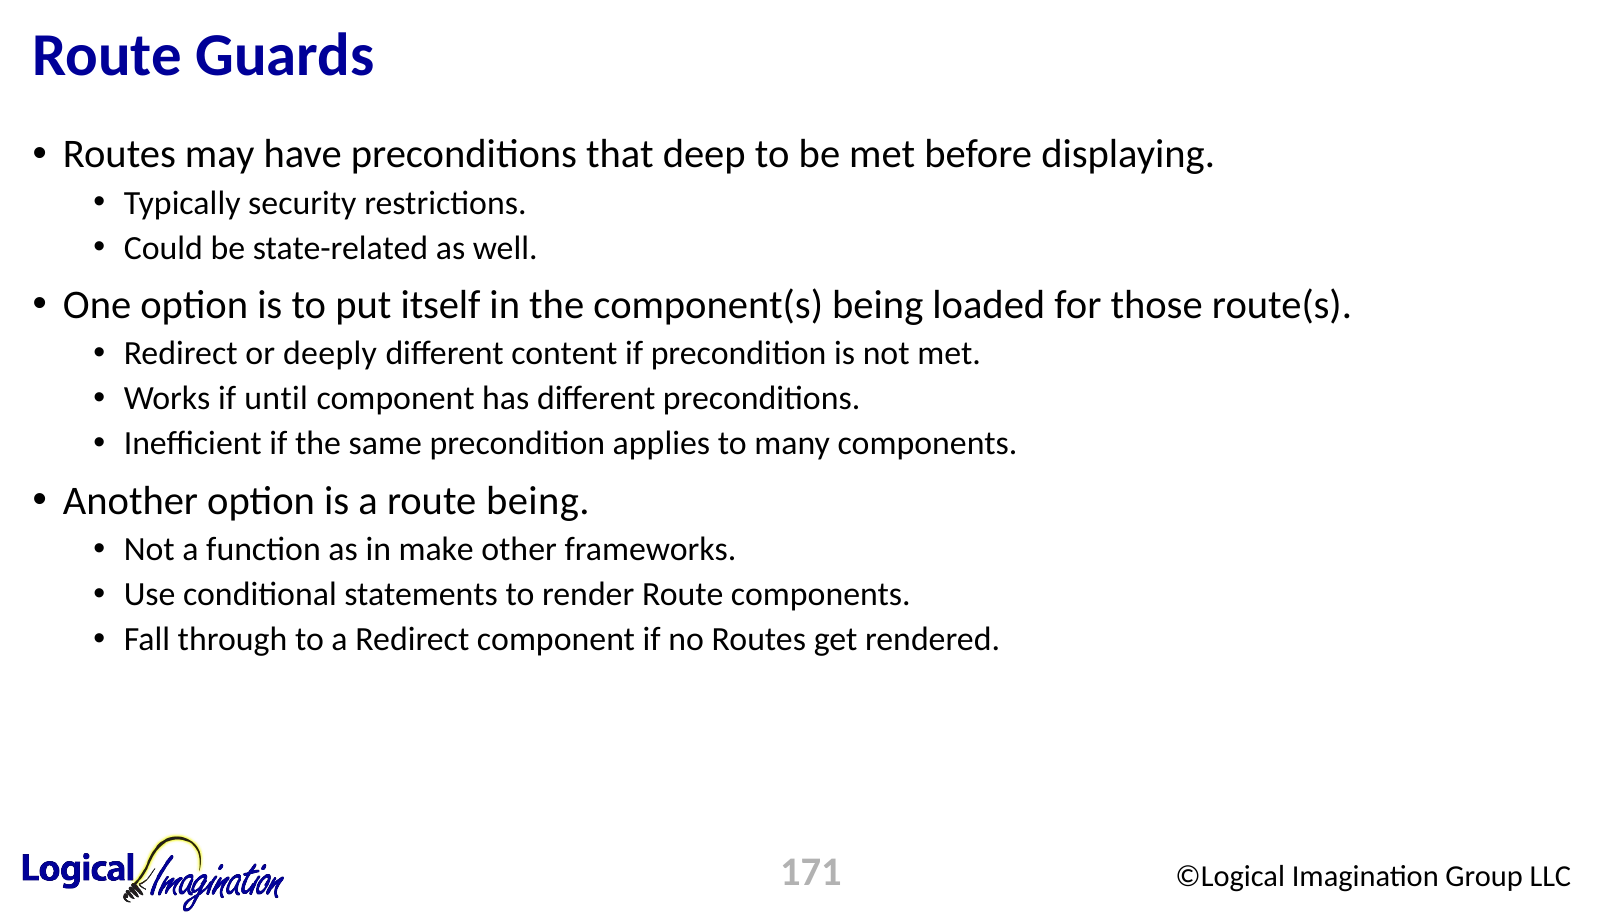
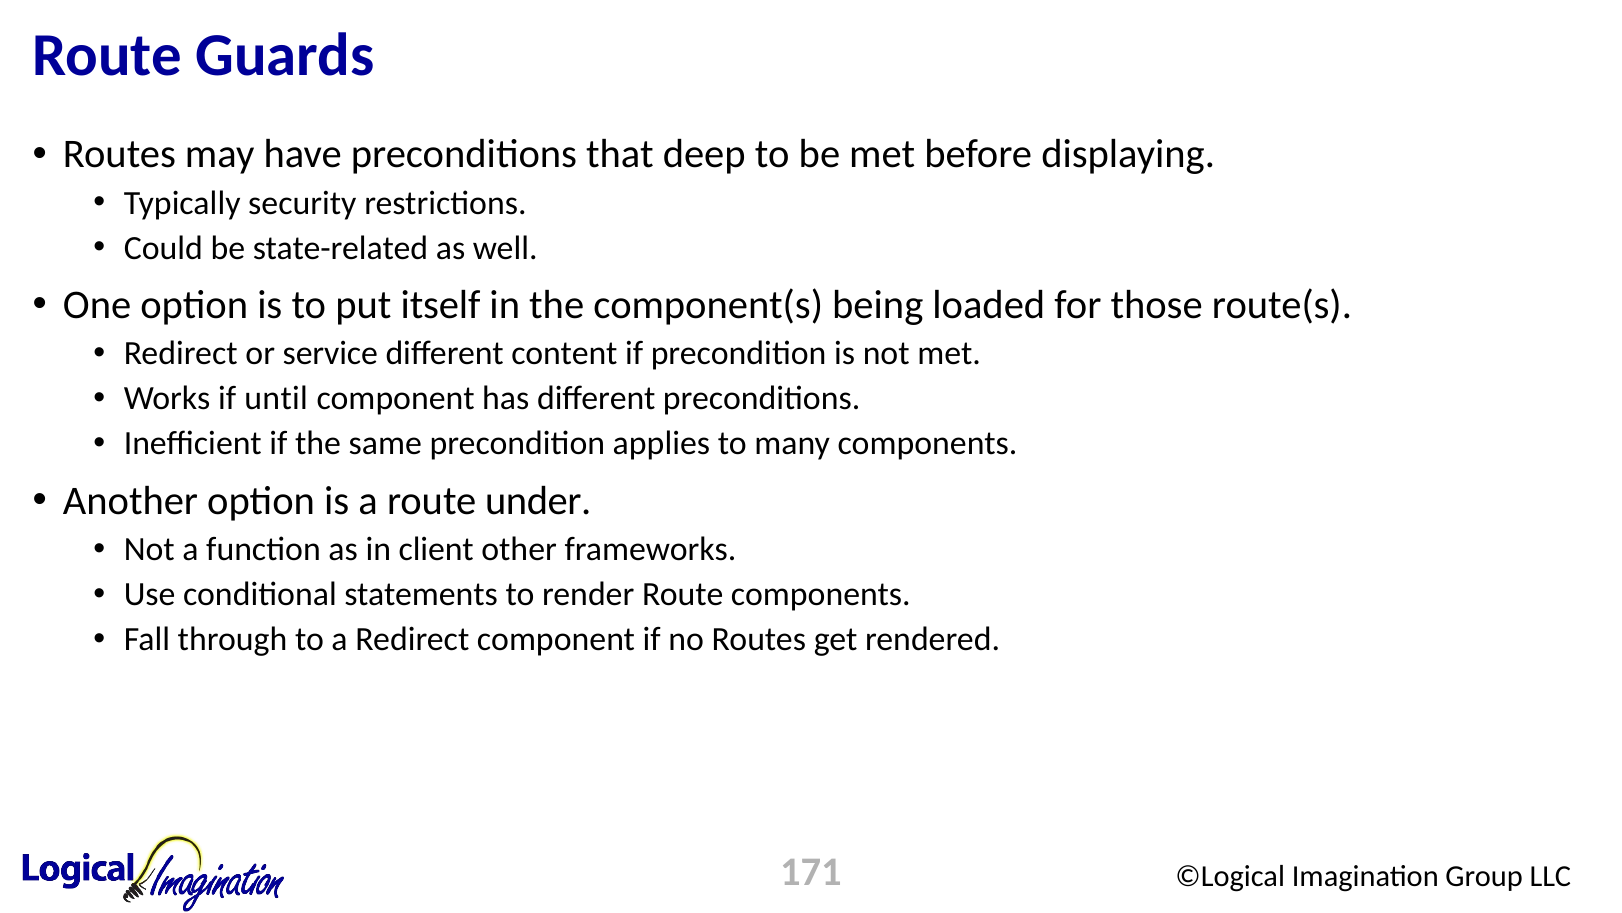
deeply: deeply -> service
route being: being -> under
make: make -> client
